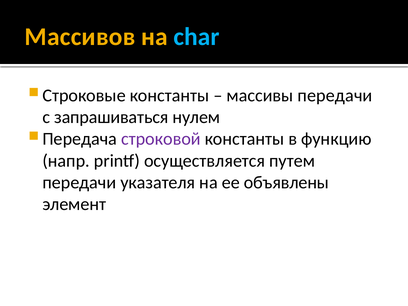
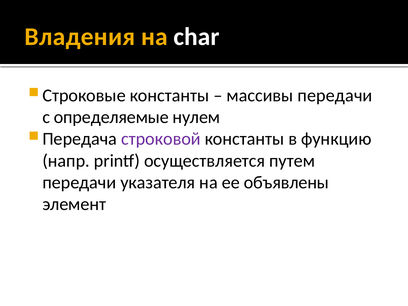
Массивов: Массивов -> Владения
char colour: light blue -> white
запрашиваться: запрашиваться -> определяемые
